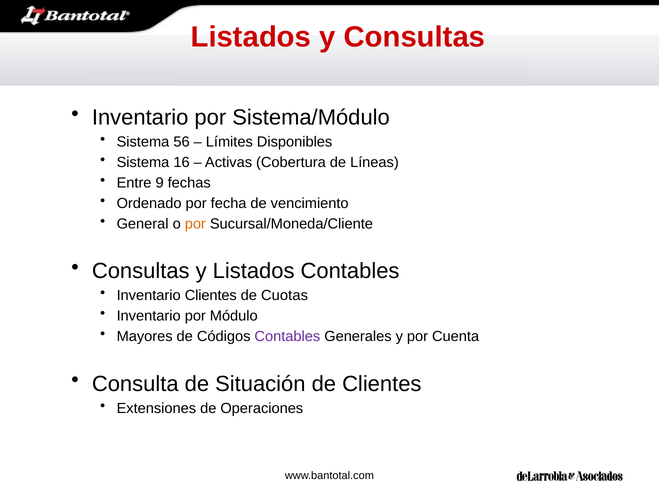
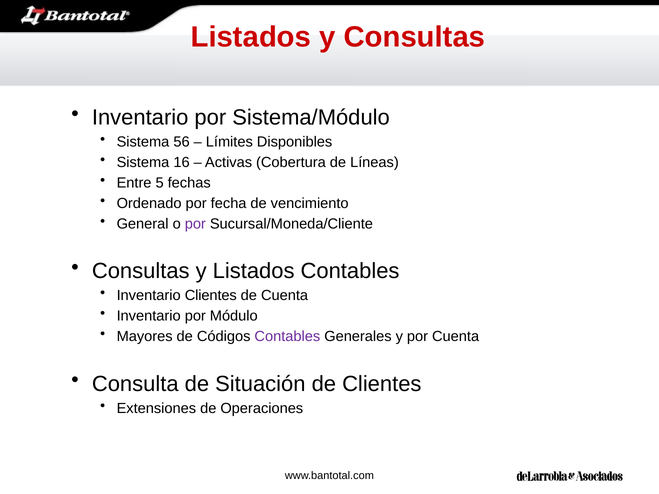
9: 9 -> 5
por at (195, 224) colour: orange -> purple
de Cuotas: Cuotas -> Cuenta
